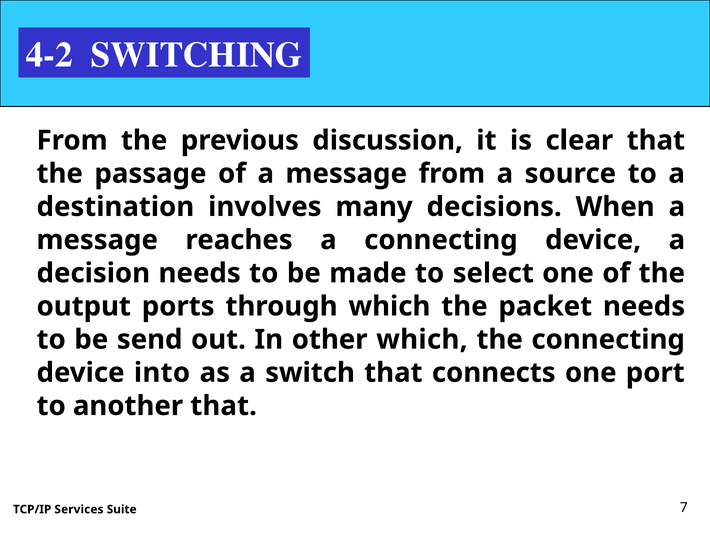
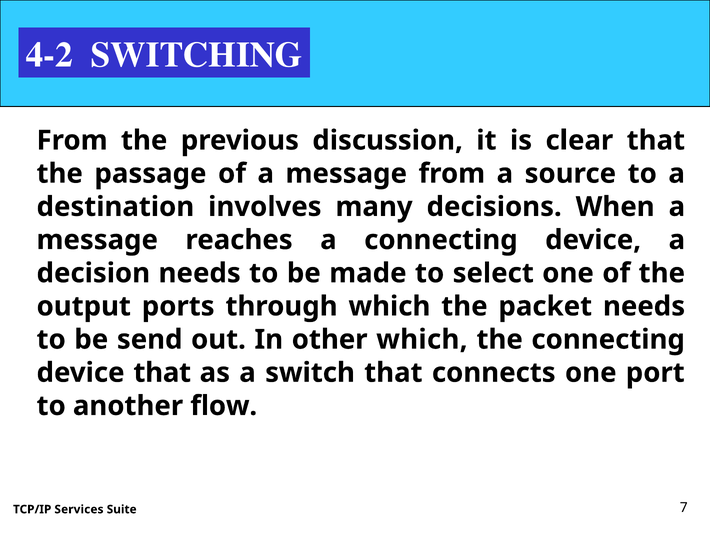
device into: into -> that
another that: that -> flow
